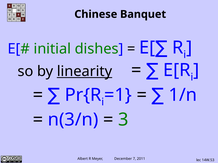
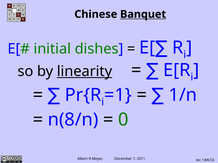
Banquet underline: none -> present
n(3/n: n(3/n -> n(8/n
3: 3 -> 0
